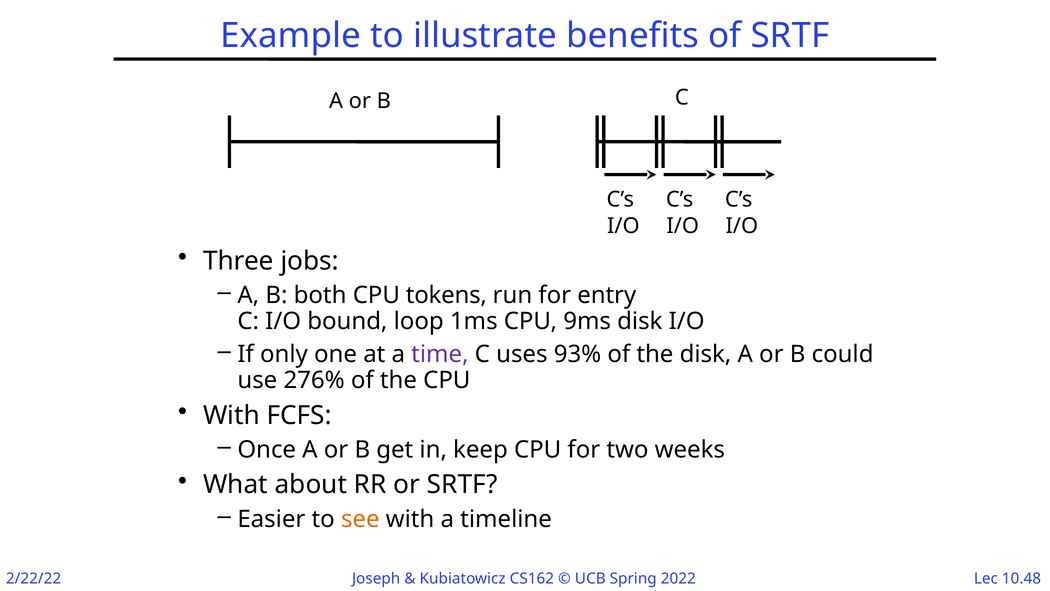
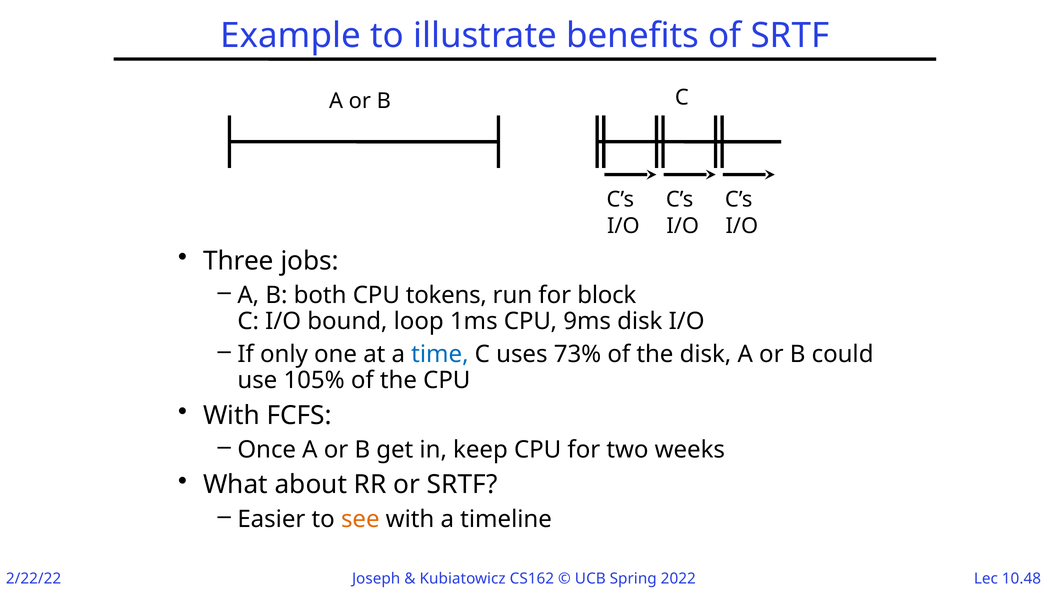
entry: entry -> block
time colour: purple -> blue
93%: 93% -> 73%
276%: 276% -> 105%
